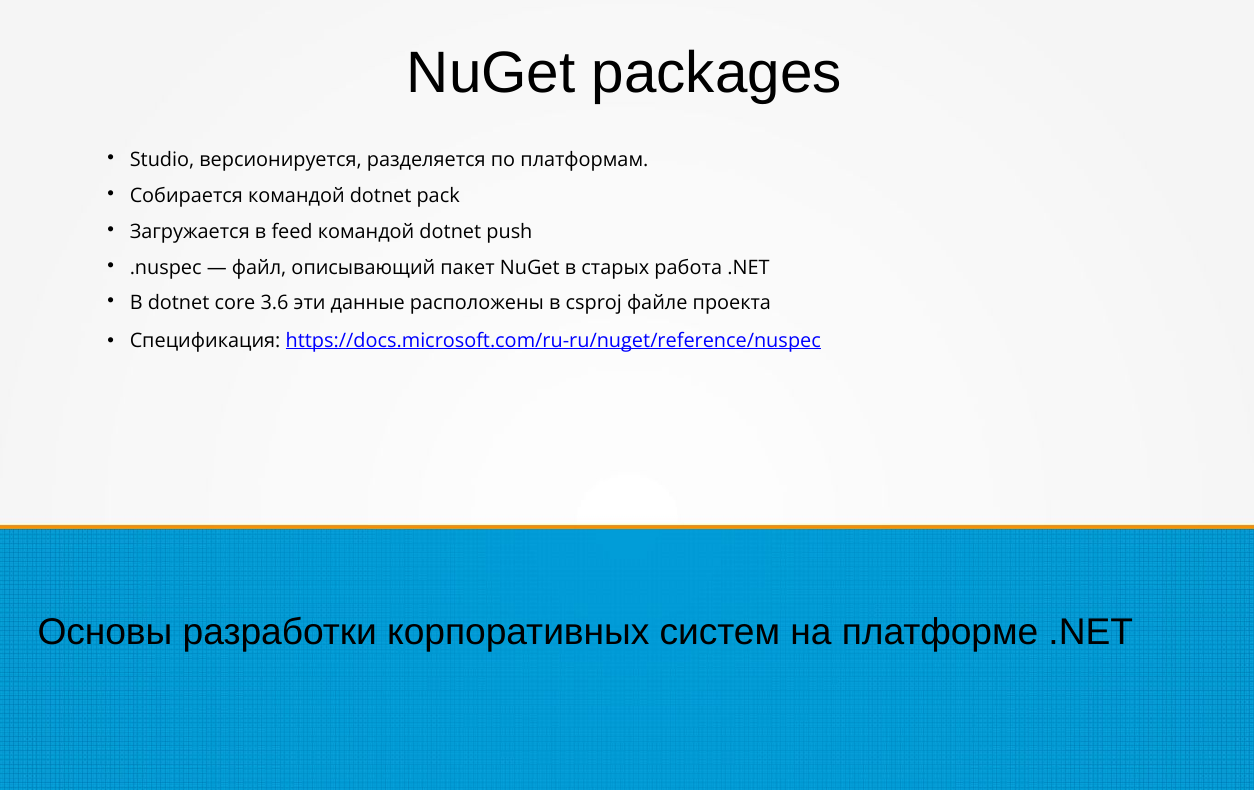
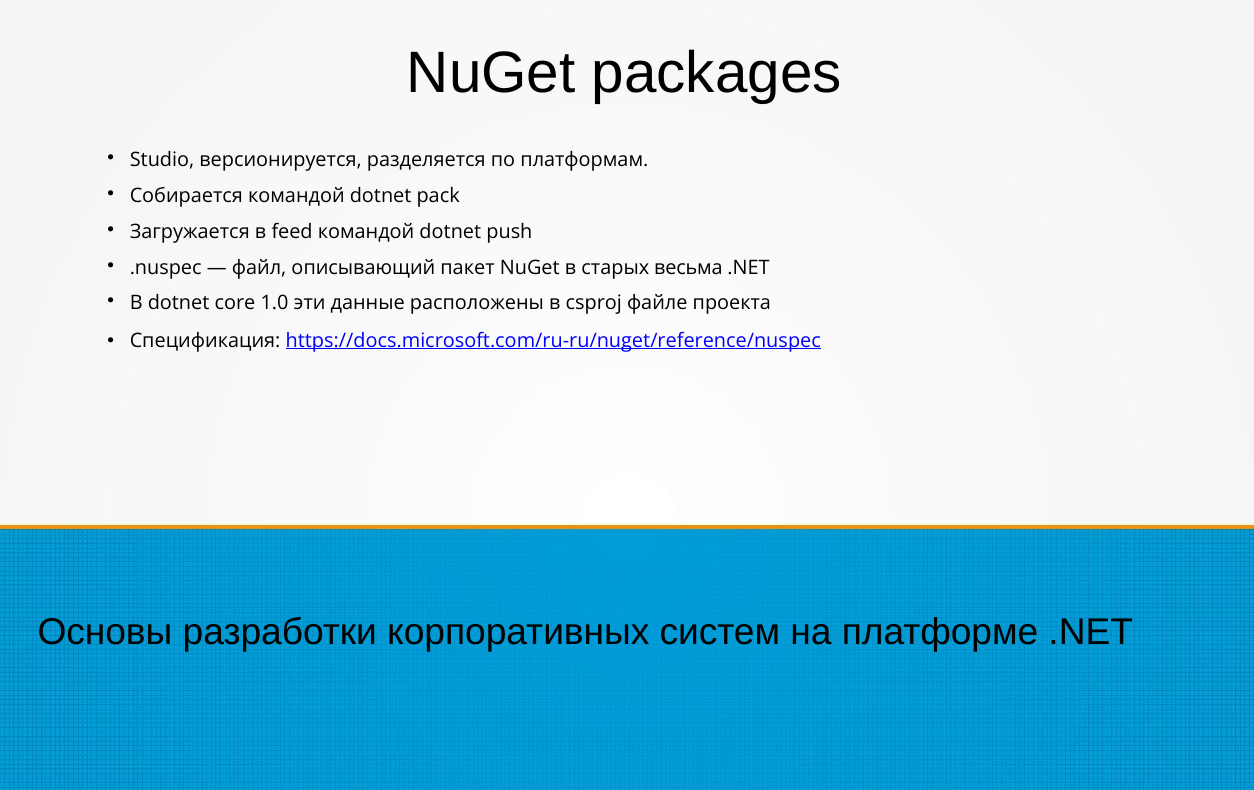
работа: работа -> весьма
3.6: 3.6 -> 1.0
